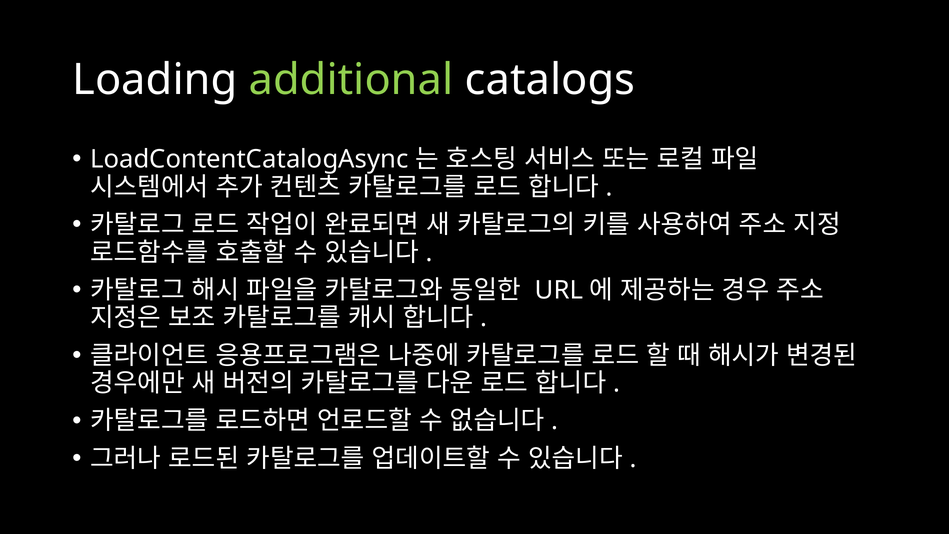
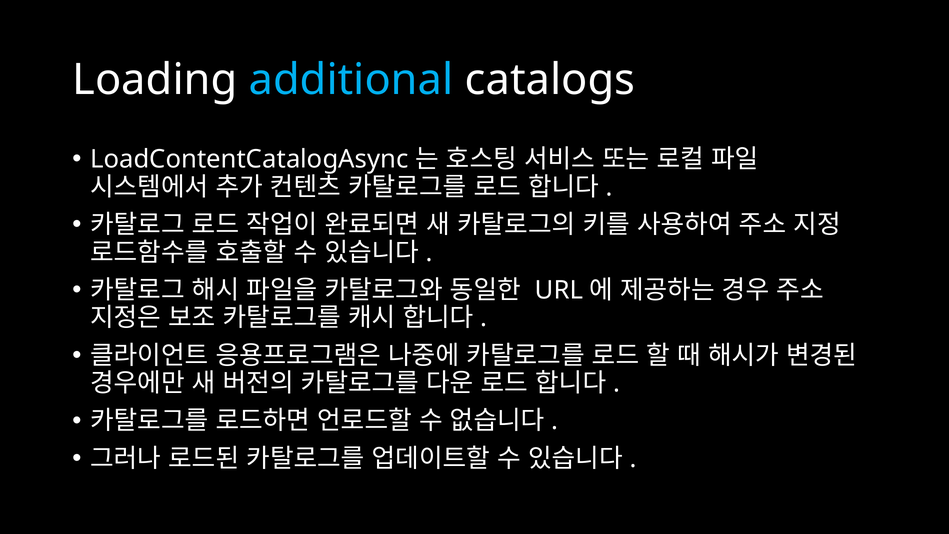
additional colour: light green -> light blue
